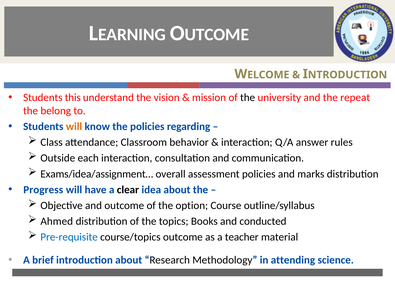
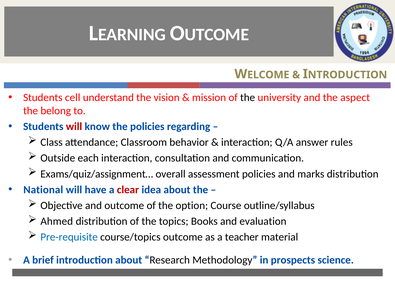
this: this -> cell
repeat: repeat -> aspect
will at (74, 127) colour: orange -> red
Exams/idea/assignment…: Exams/idea/assignment… -> Exams/quiz/assignment…
Progress: Progress -> National
clear colour: black -> red
conducted: conducted -> evaluation
attending: attending -> prospects
